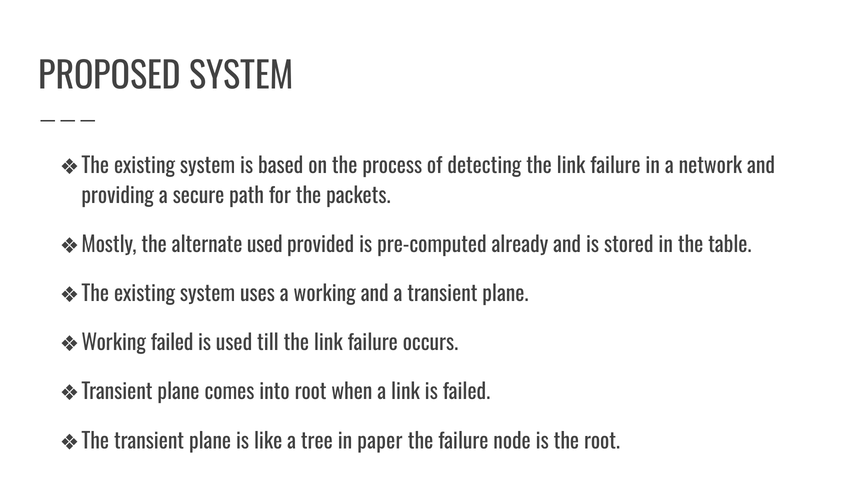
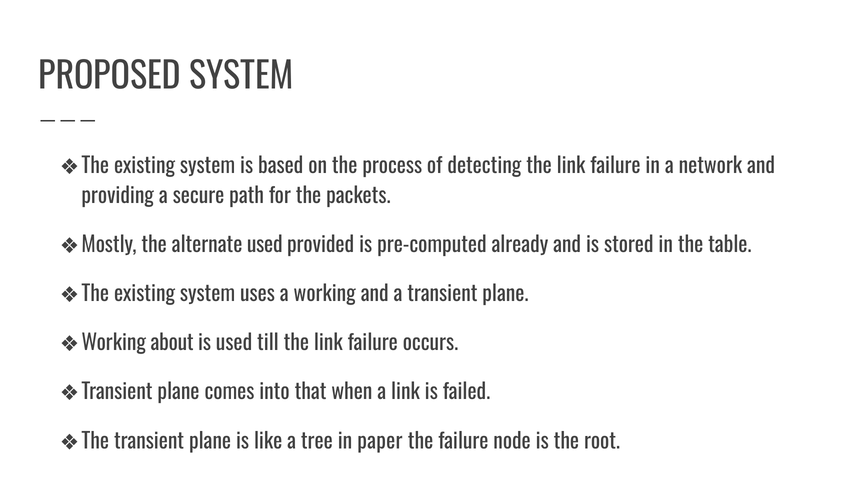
failed at (172, 343): failed -> about
into root: root -> that
